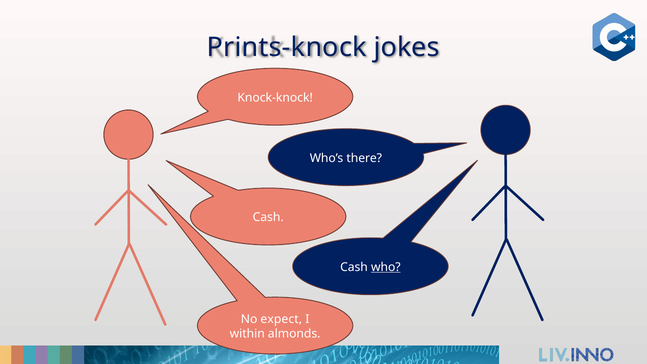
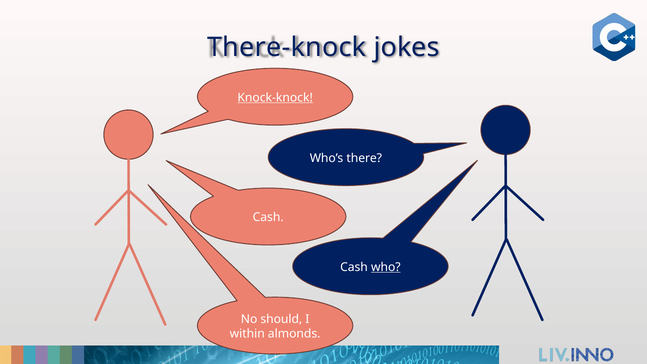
Prints-knock: Prints-knock -> There-knock
Knock-knock underline: none -> present
expect: expect -> should
